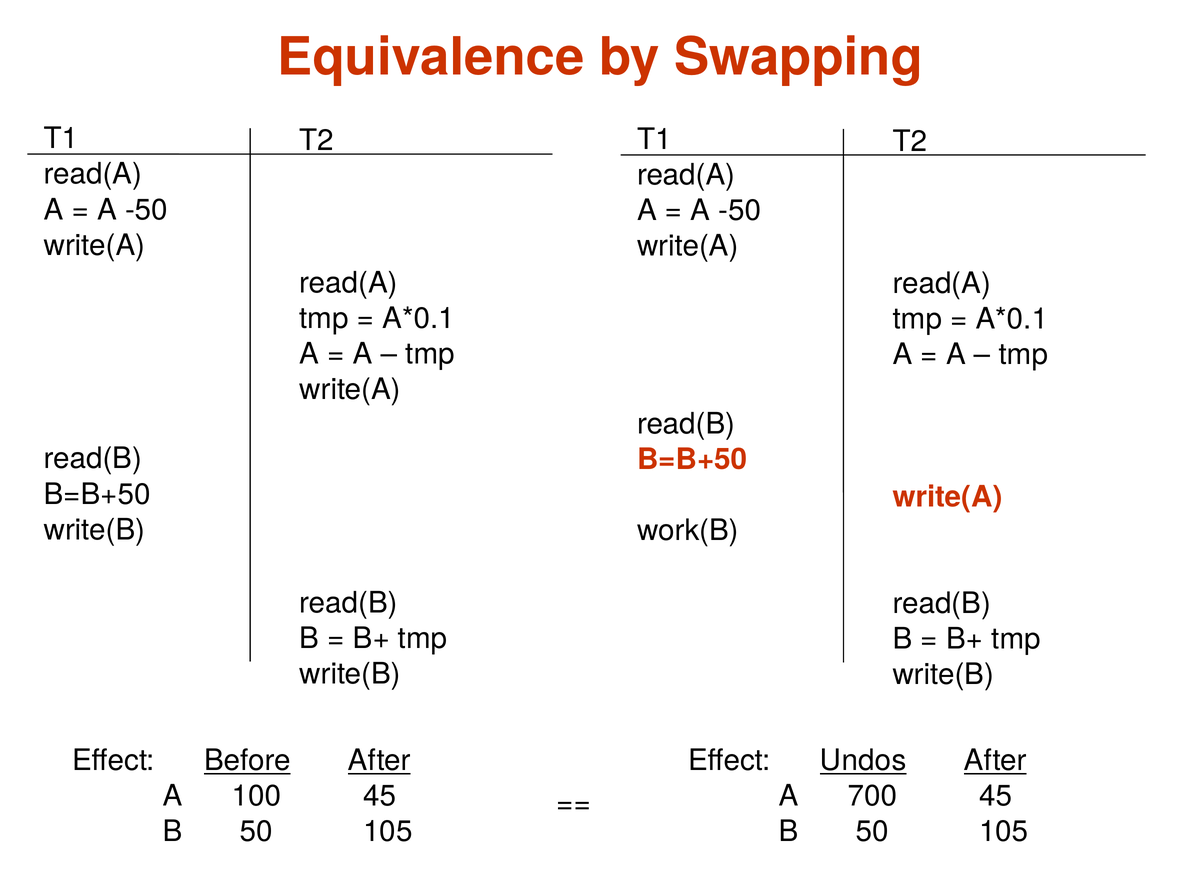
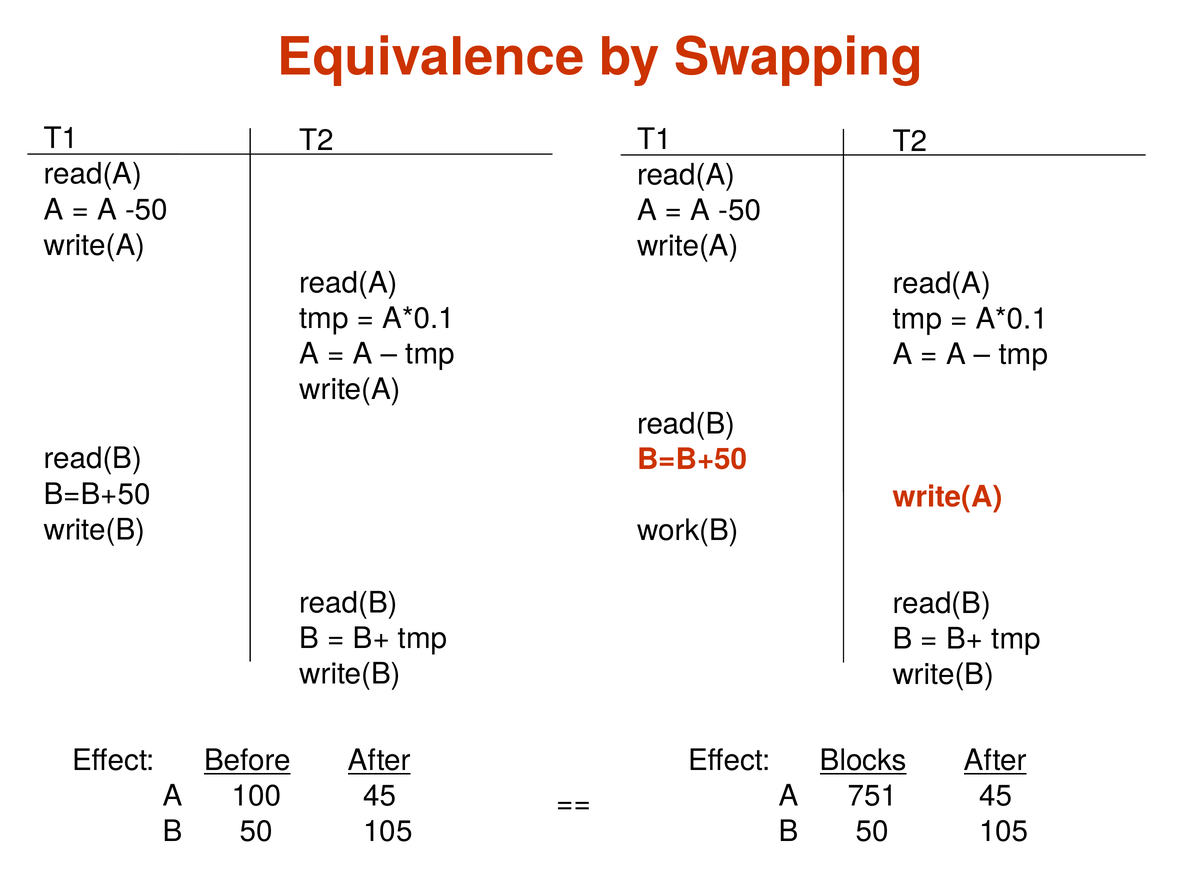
Undos: Undos -> Blocks
700: 700 -> 751
